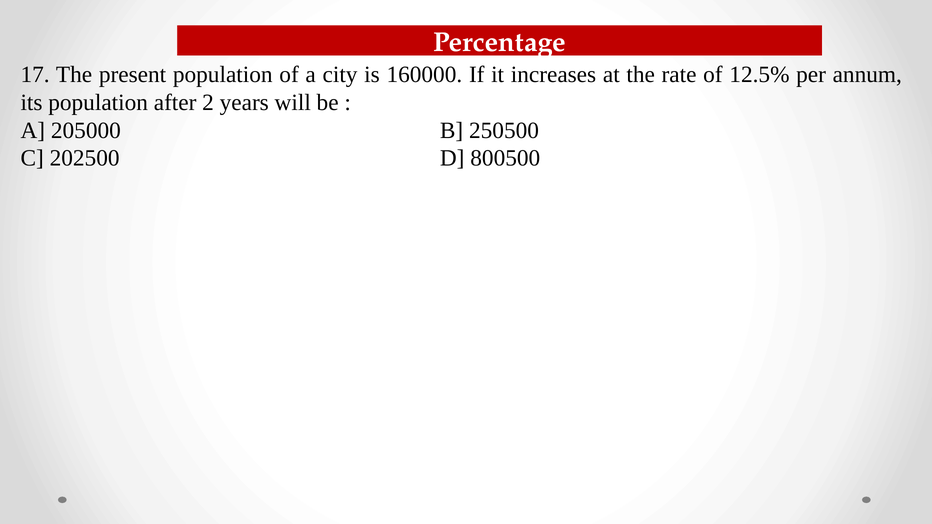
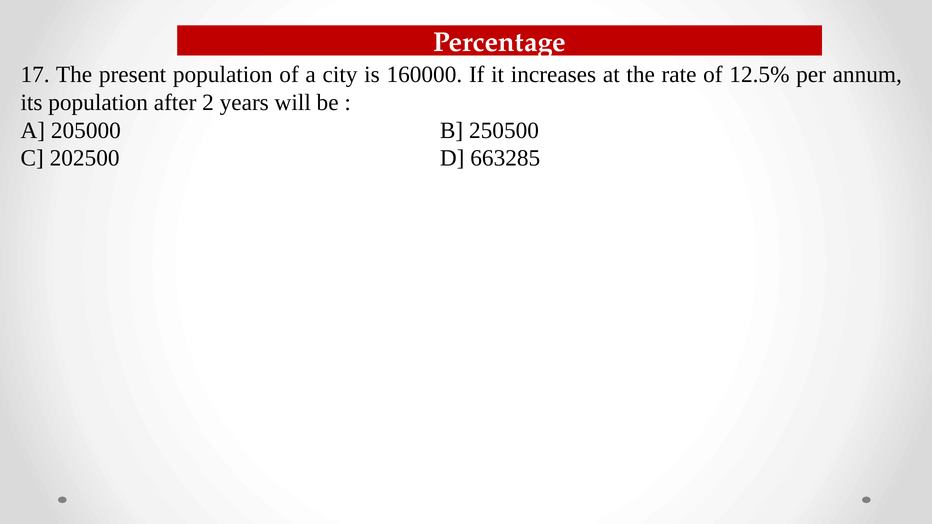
800500: 800500 -> 663285
